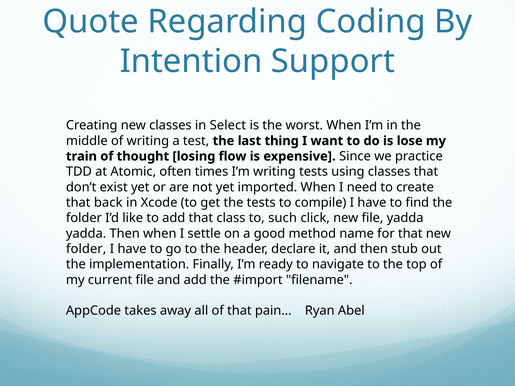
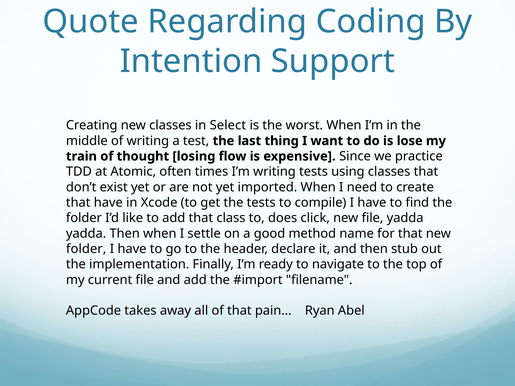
that back: back -> have
such: such -> does
